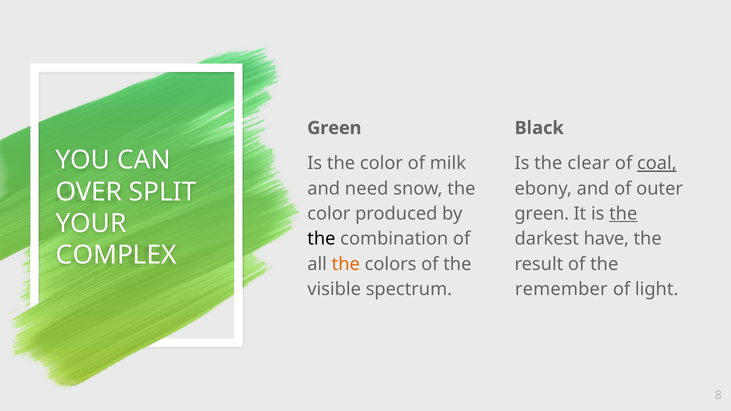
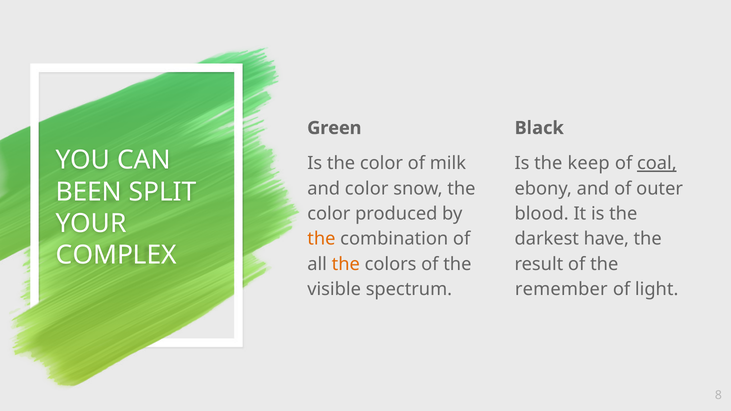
clear: clear -> keep
and need: need -> color
OVER: OVER -> BEEN
green at (542, 214): green -> blood
the at (623, 214) underline: present -> none
the at (321, 239) colour: black -> orange
